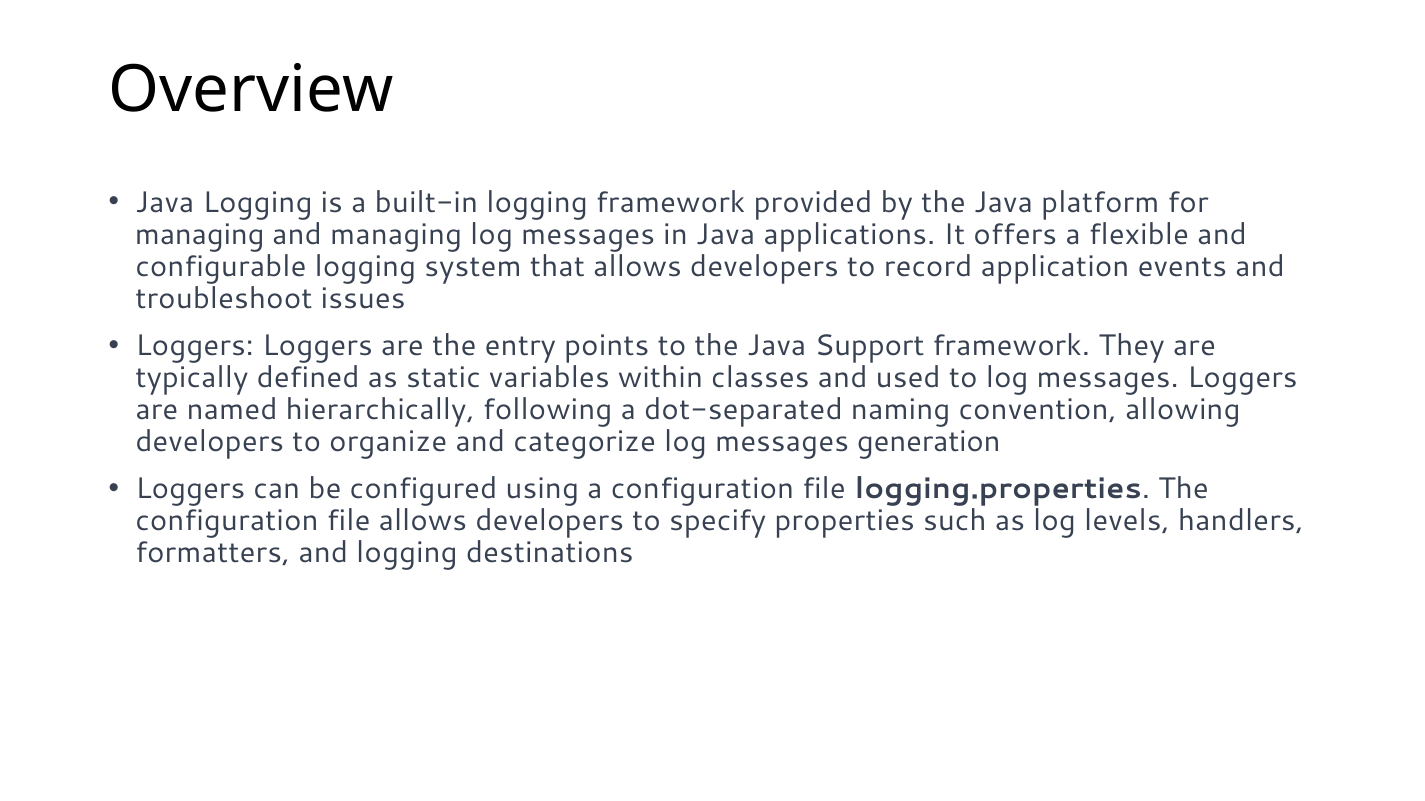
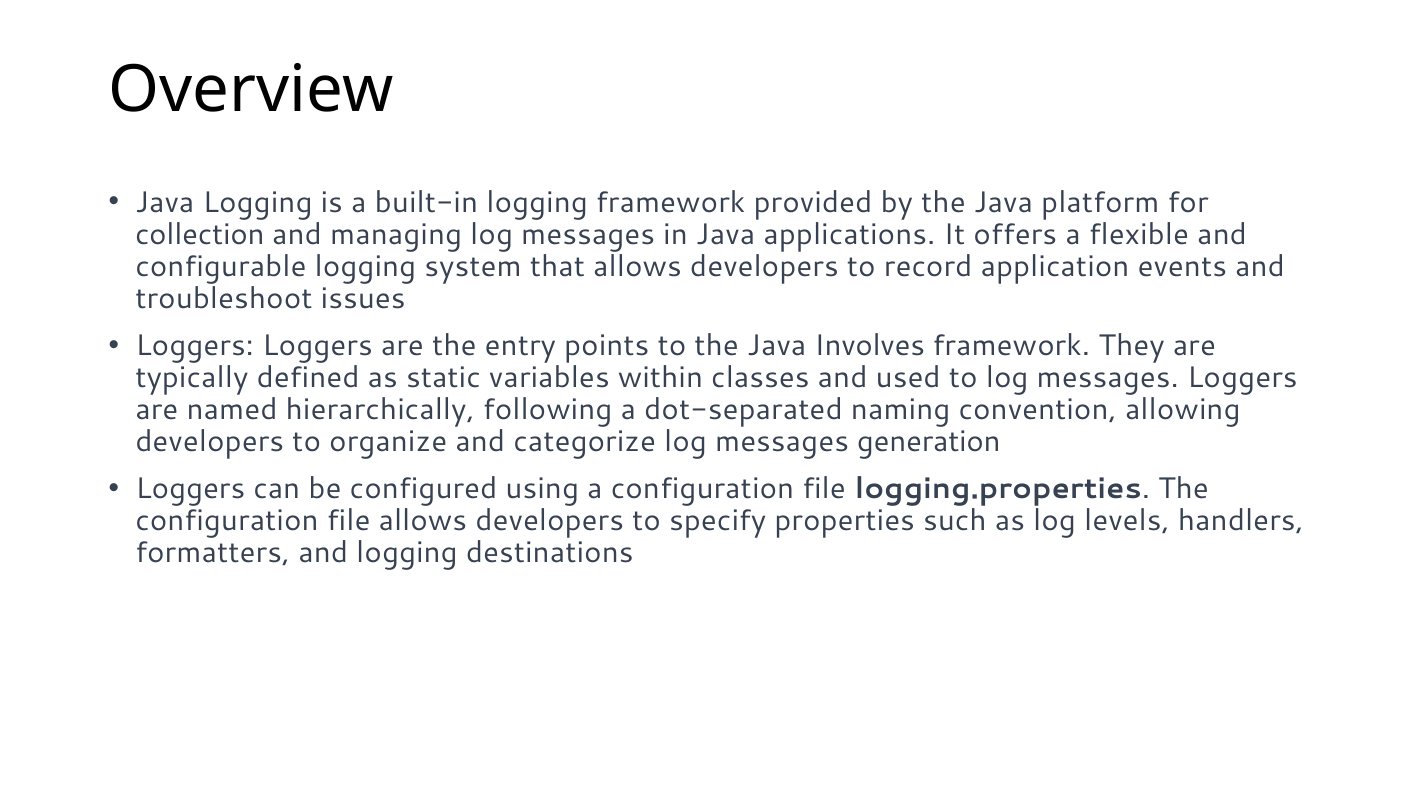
managing at (200, 235): managing -> collection
Support: Support -> Involves
